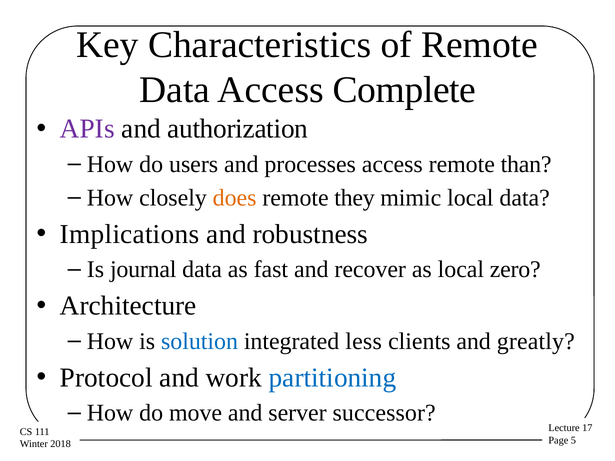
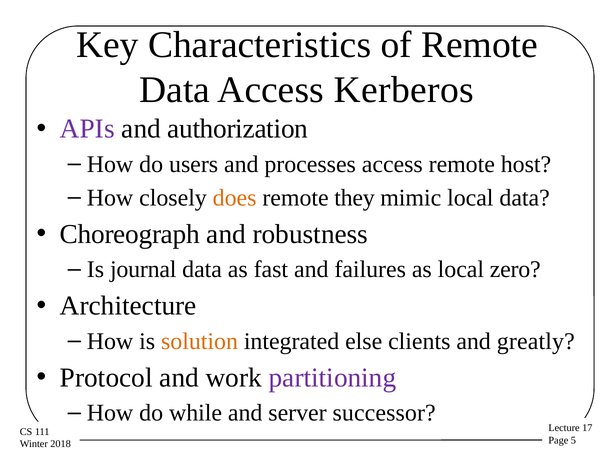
Complete: Complete -> Kerberos
than: than -> host
Implications: Implications -> Choreograph
recover: recover -> failures
solution colour: blue -> orange
less: less -> else
partitioning colour: blue -> purple
move: move -> while
